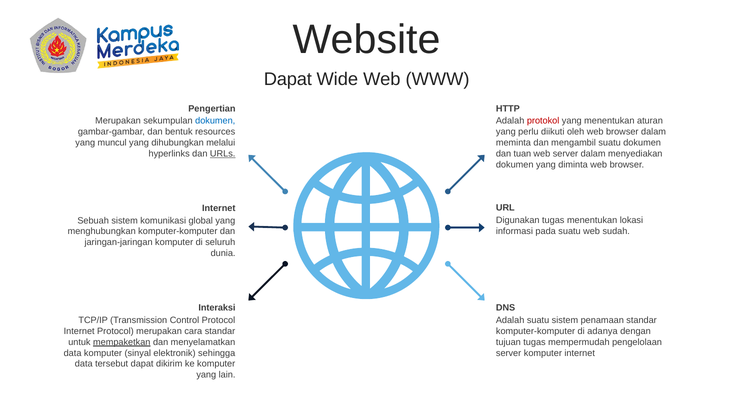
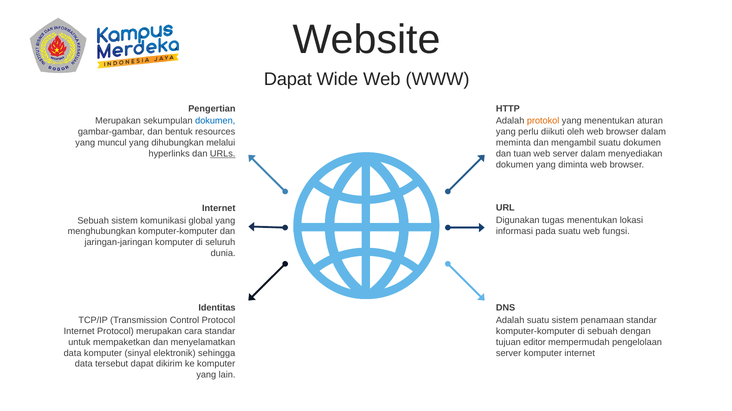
protokol colour: red -> orange
sudah: sudah -> fungsi
Interaksi: Interaksi -> Identitas
di adanya: adanya -> sebuah
mempaketkan underline: present -> none
tujuan tugas: tugas -> editor
